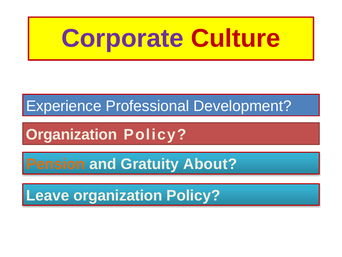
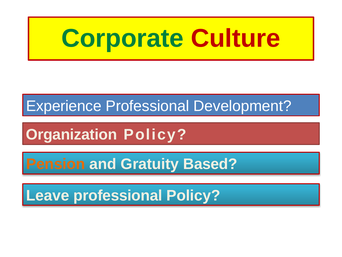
Corporate colour: purple -> green
About: About -> Based
Leave organization: organization -> professional
